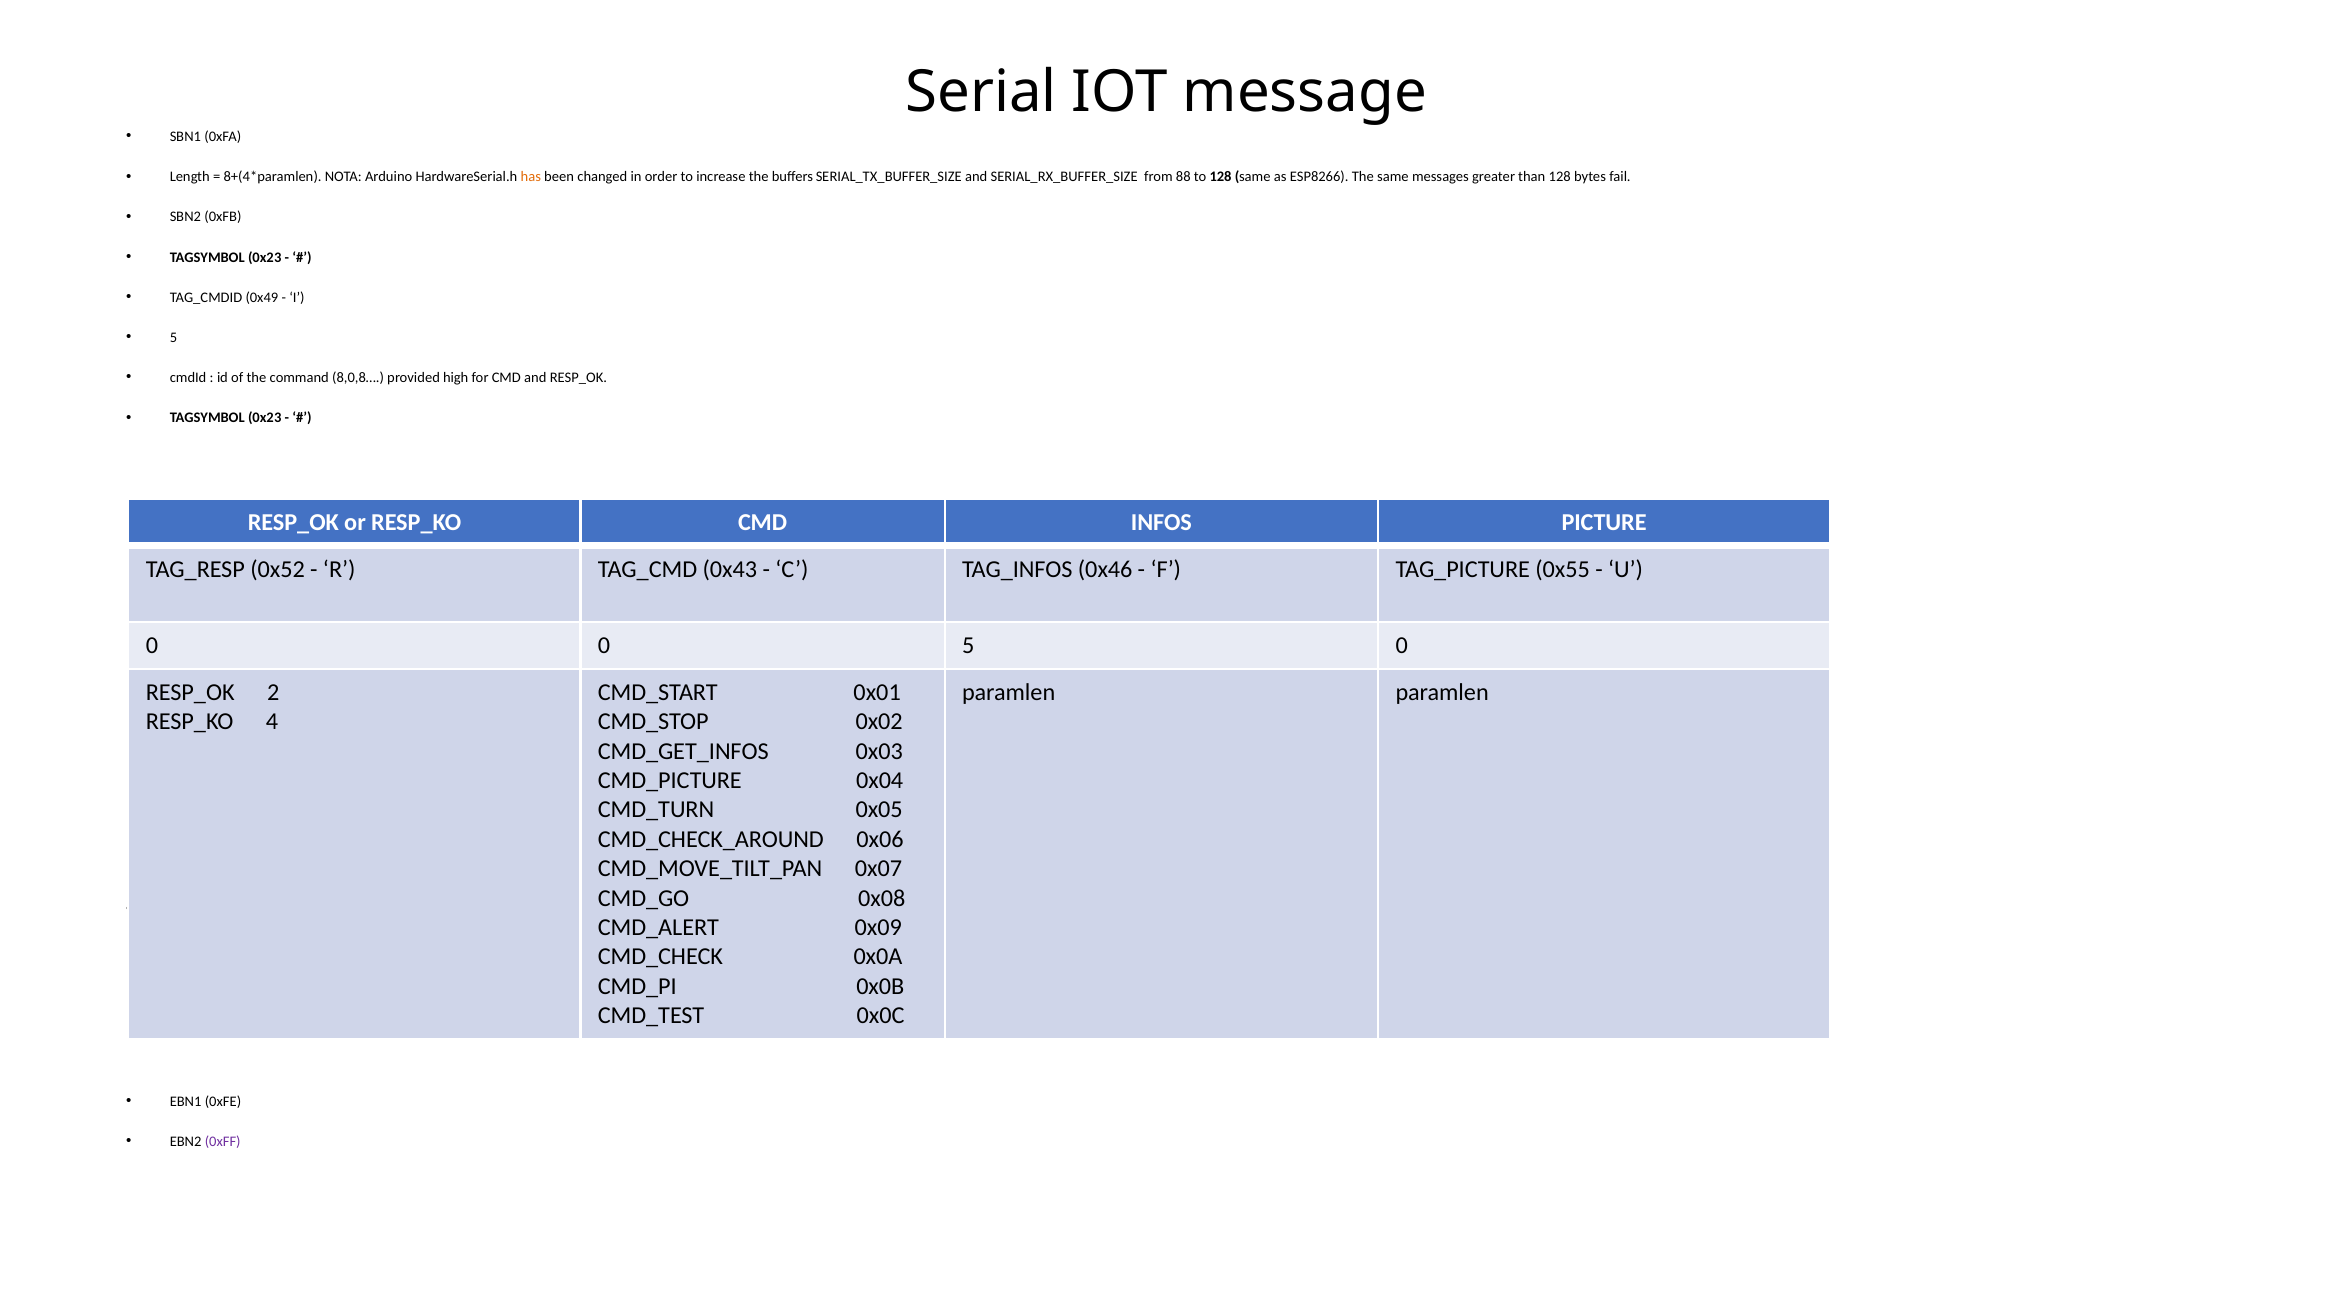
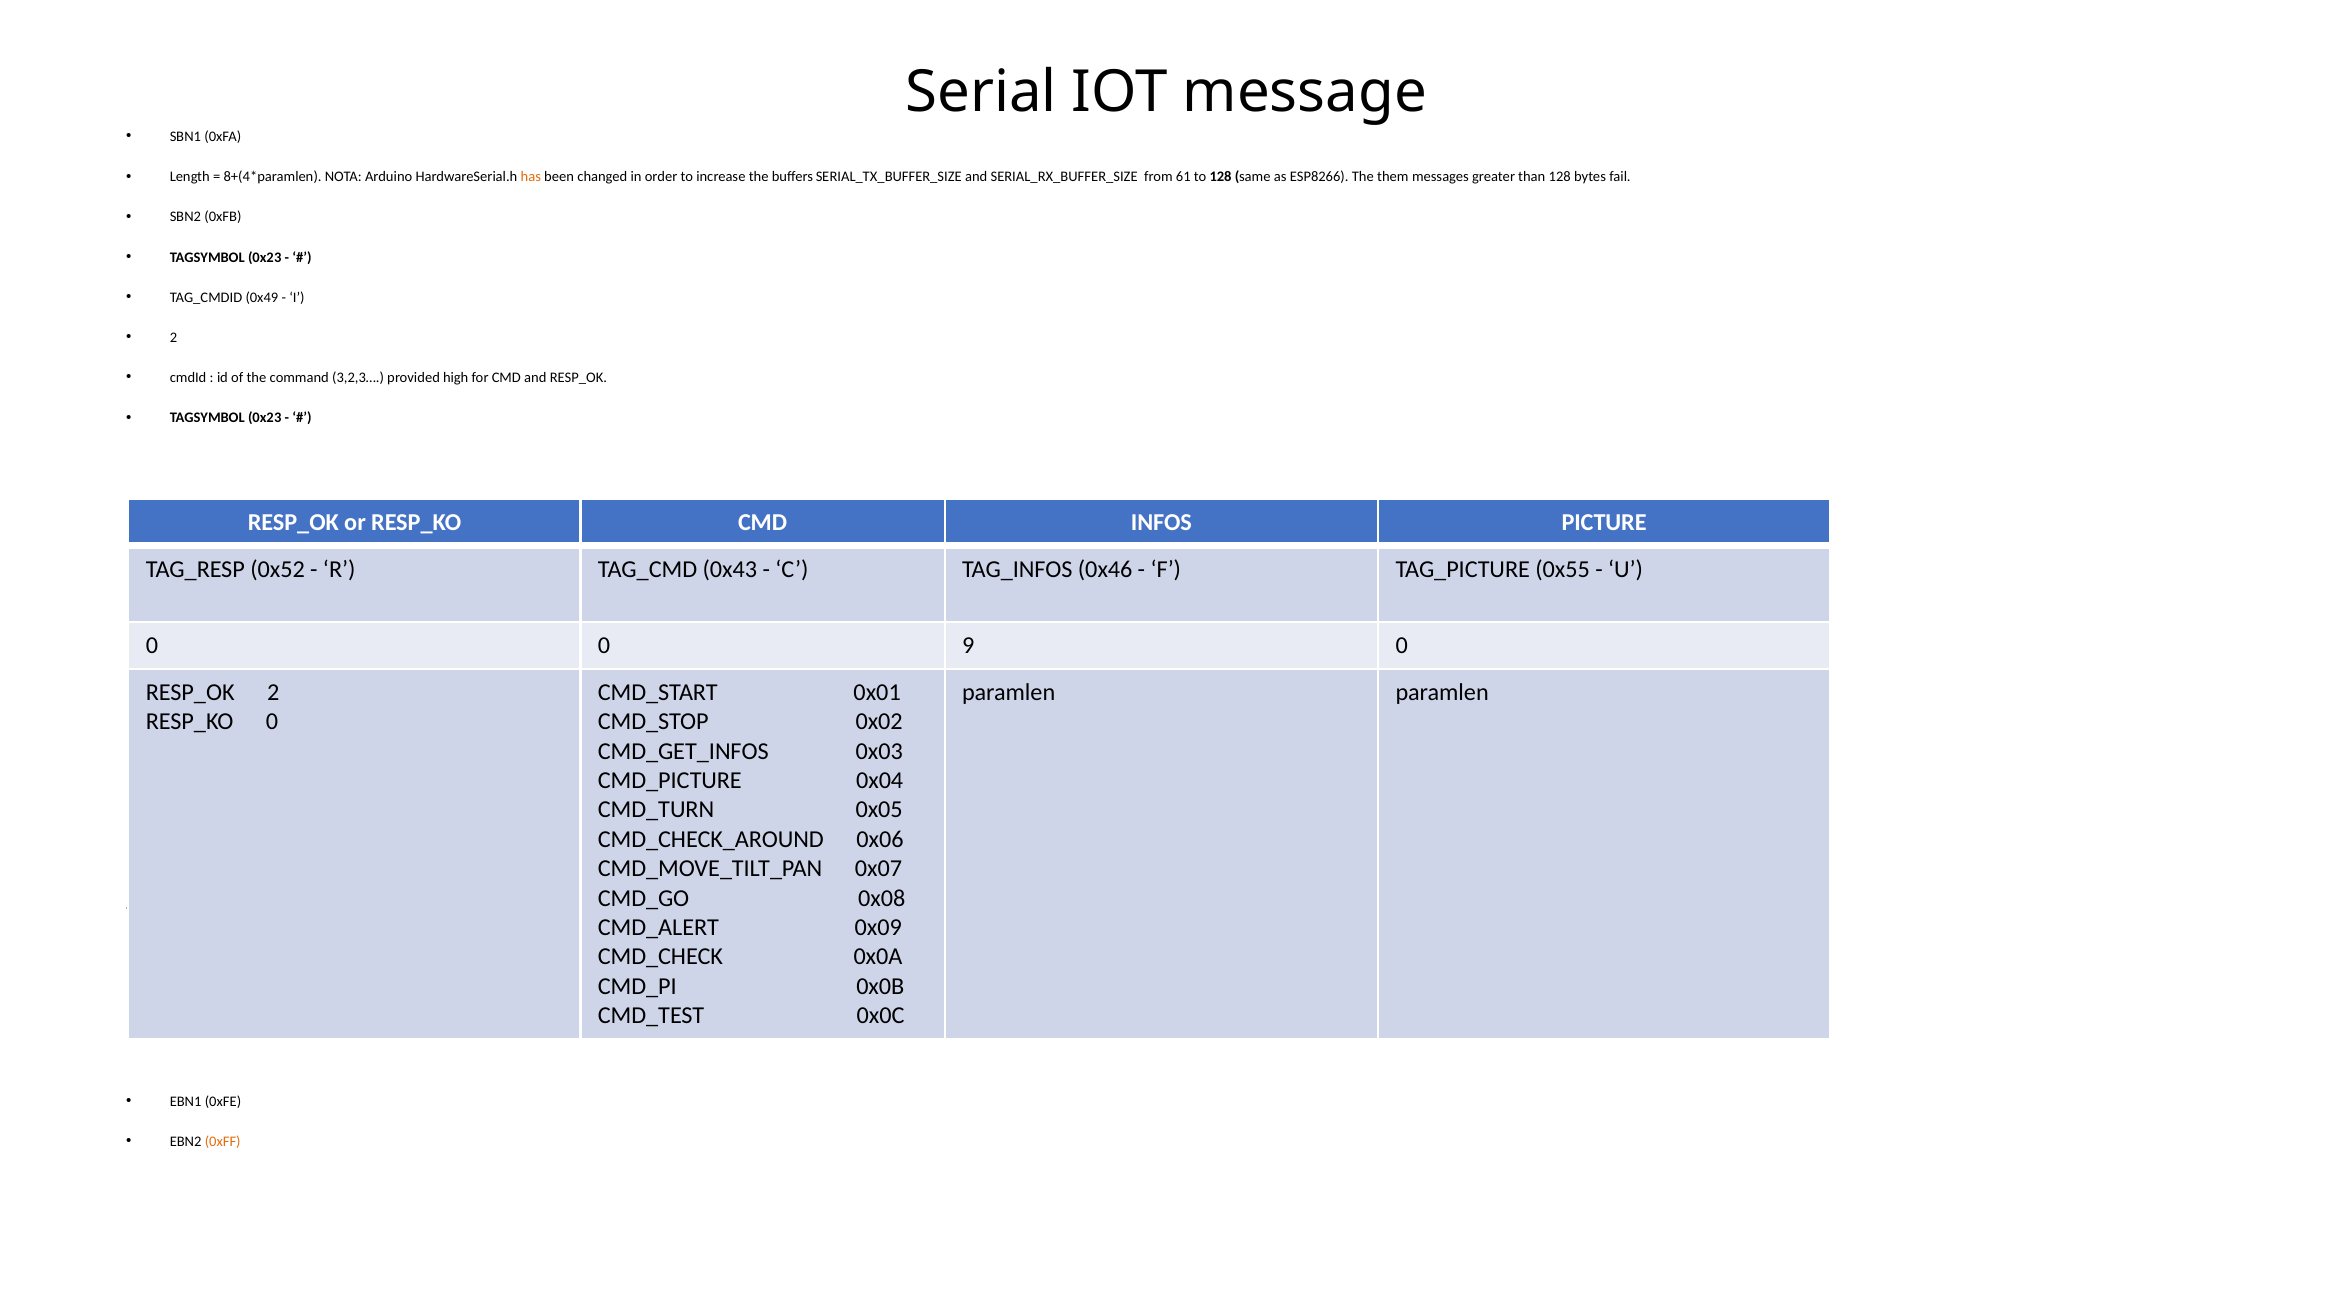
88: 88 -> 61
The same: same -> them
5 at (174, 338): 5 -> 2
8,0,8…: 8,0,8… -> 3,2,3…
0 5: 5 -> 9
4 at (272, 722): 4 -> 0
0xFF colour: purple -> orange
